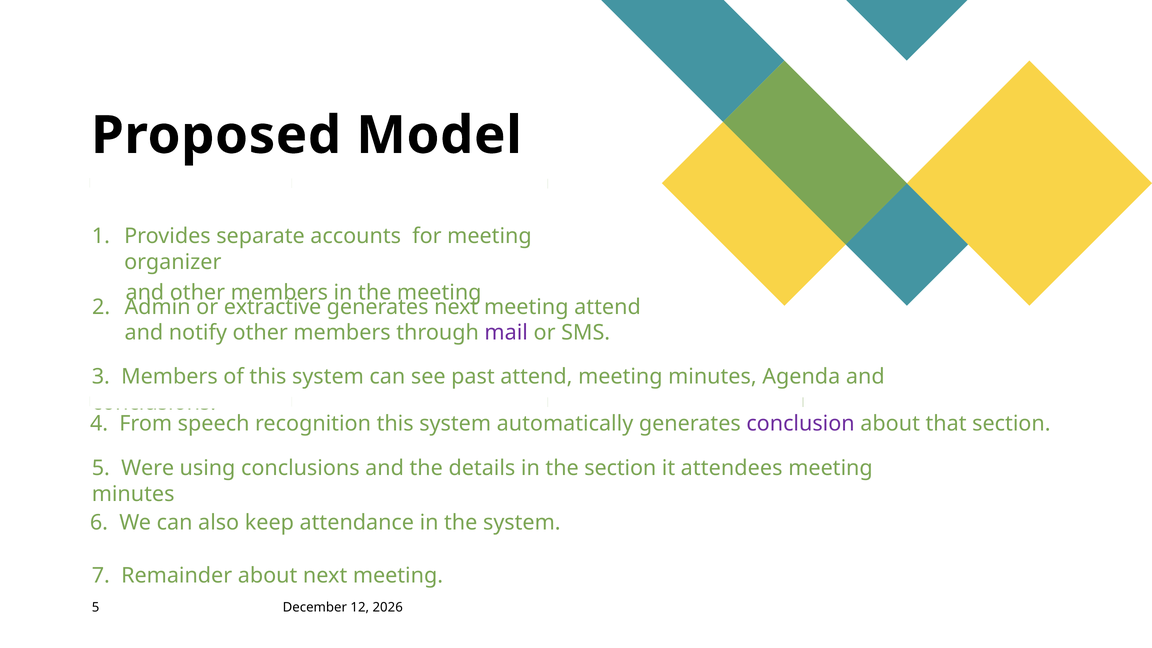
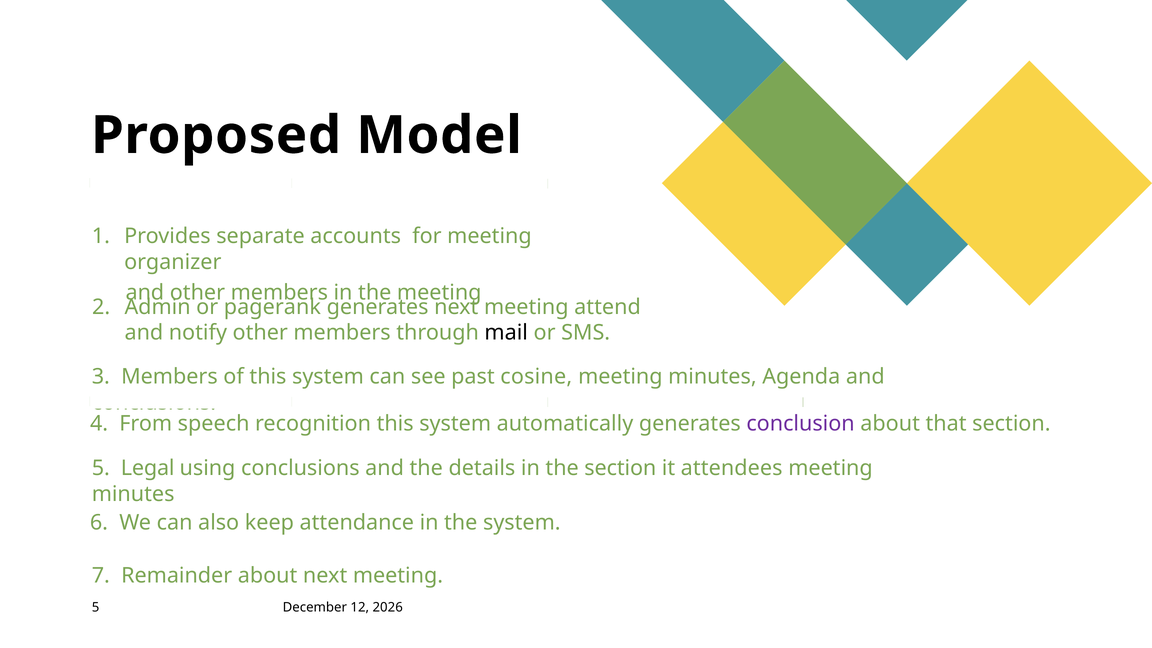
extractive: extractive -> pagerank
mail colour: purple -> black
past attend: attend -> cosine
Were: Were -> Legal
